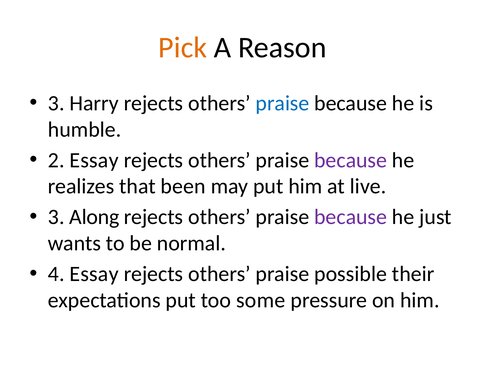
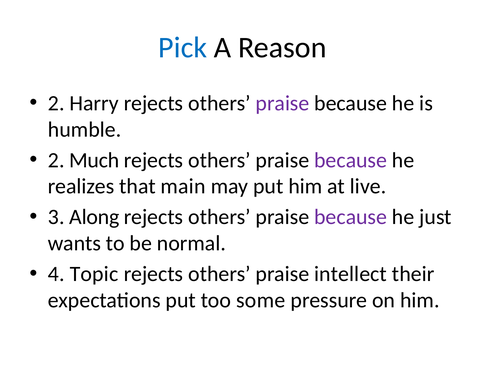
Pick colour: orange -> blue
3 at (56, 103): 3 -> 2
praise at (282, 103) colour: blue -> purple
2 Essay: Essay -> Much
been: been -> main
4 Essay: Essay -> Topic
possible: possible -> intellect
